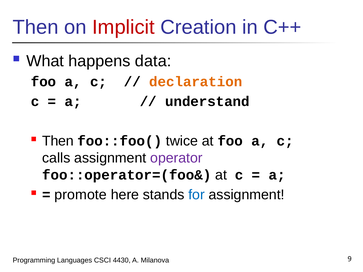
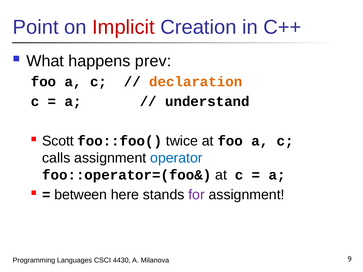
Then at (36, 27): Then -> Point
data: data -> prev
Then at (58, 141): Then -> Scott
operator colour: purple -> blue
promote: promote -> between
for colour: blue -> purple
